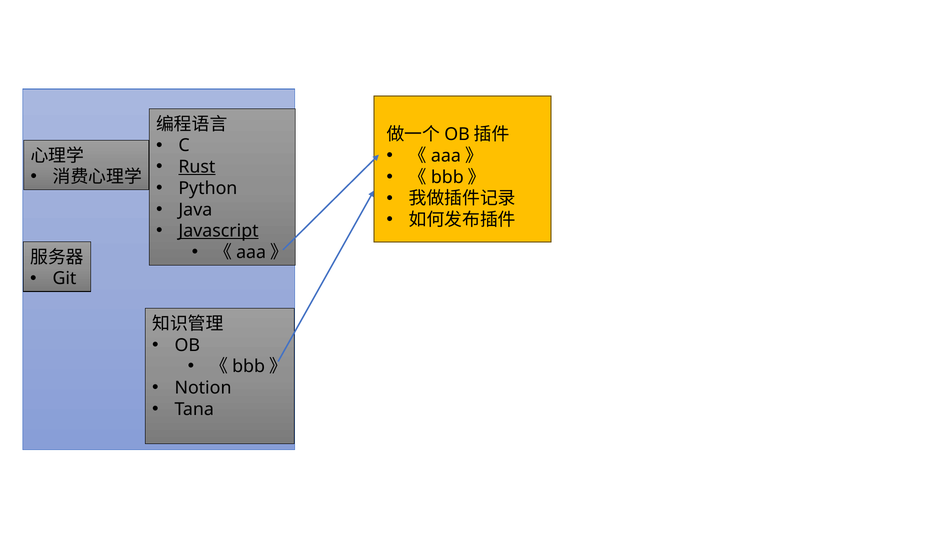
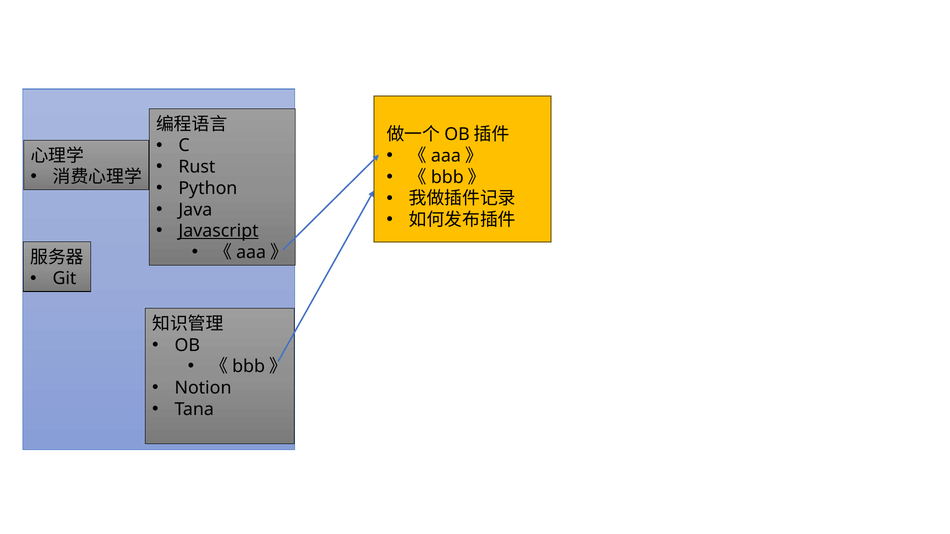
Rust underline: present -> none
